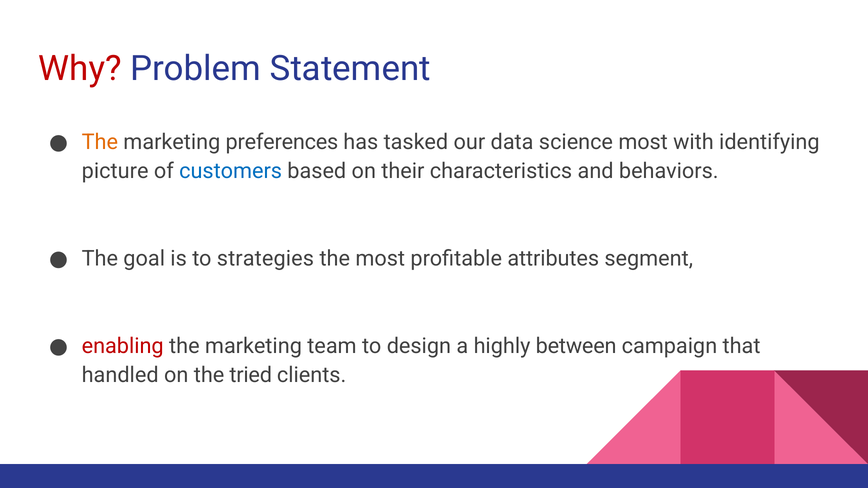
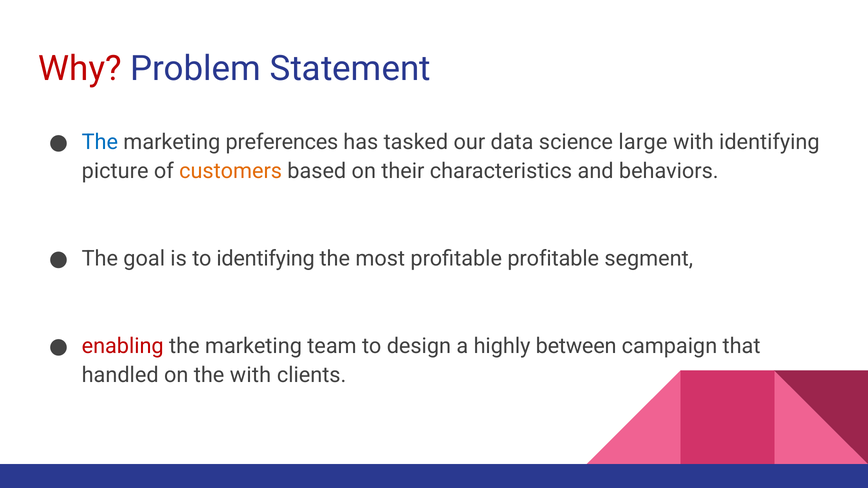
The at (100, 142) colour: orange -> blue
science most: most -> large
customers colour: blue -> orange
to strategies: strategies -> identifying
profitable attributes: attributes -> profitable
the tried: tried -> with
